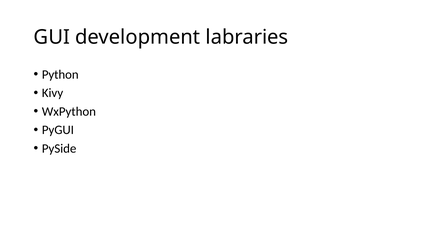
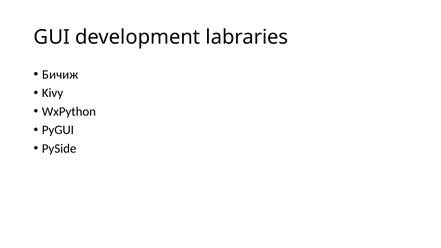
Python: Python -> Бичиж
